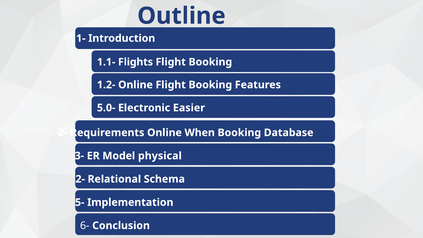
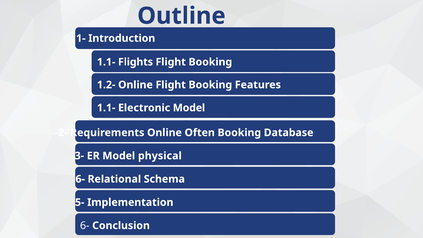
5.0- at (106, 108): 5.0- -> 1.1-
Electronic Easier: Easier -> Model
When: When -> Often
2- at (80, 179): 2- -> 6-
